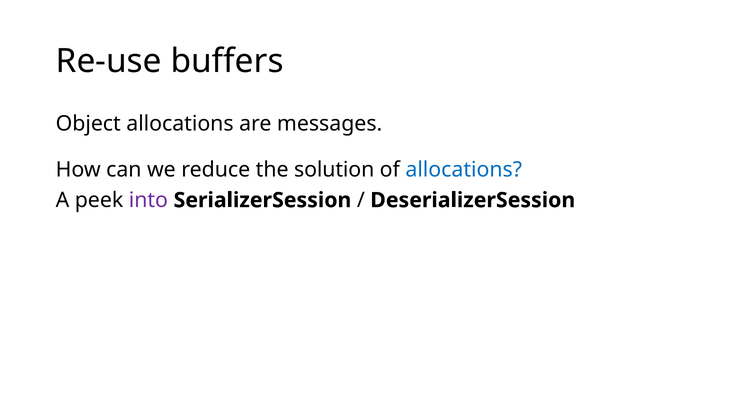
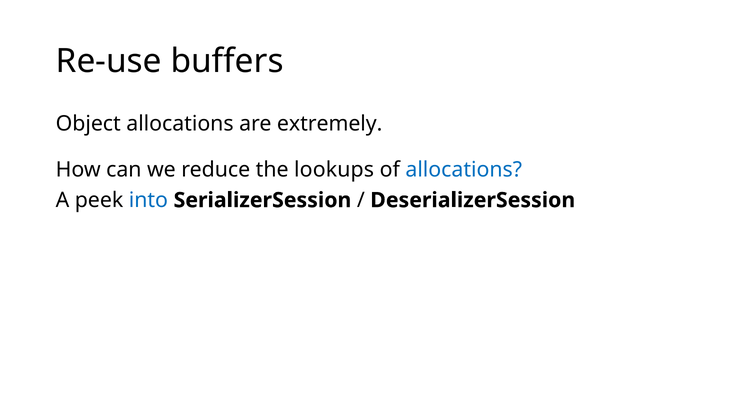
messages: messages -> extremely
solution: solution -> lookups
into colour: purple -> blue
